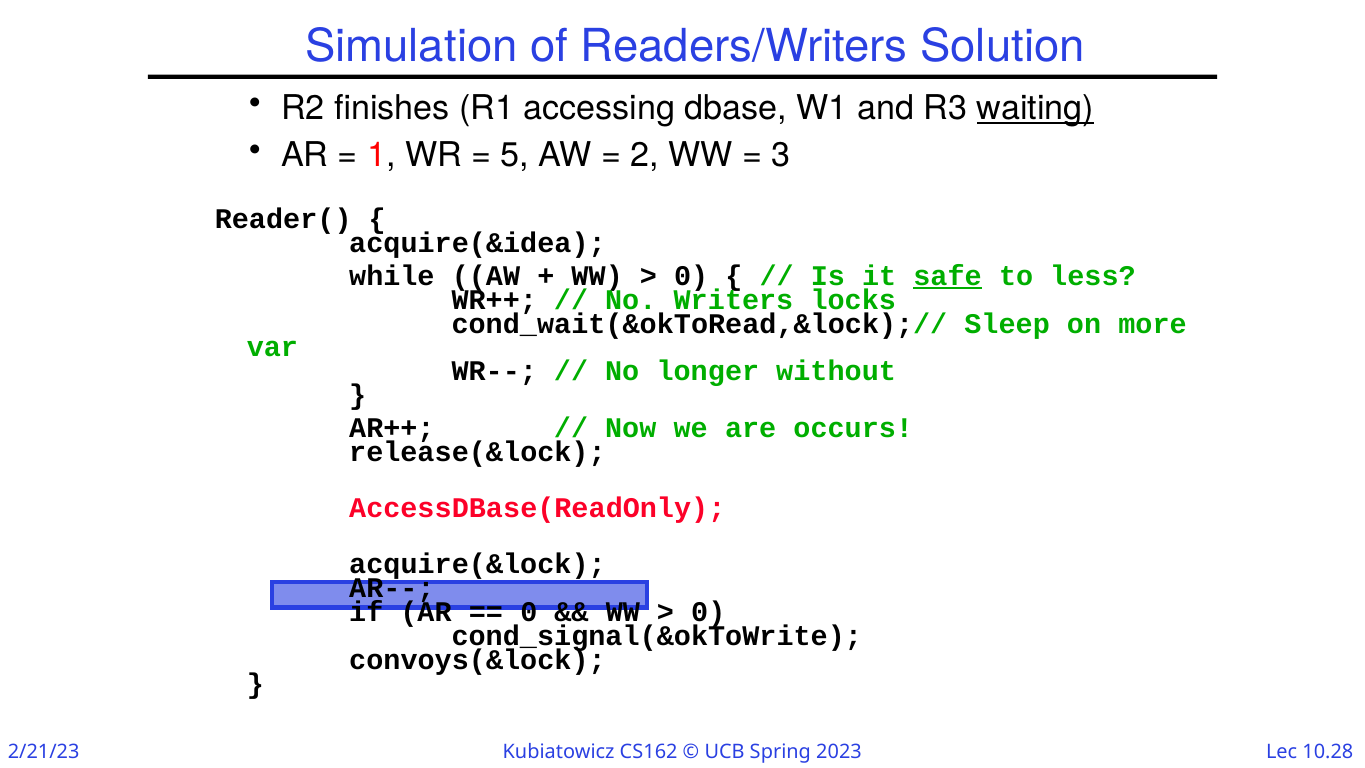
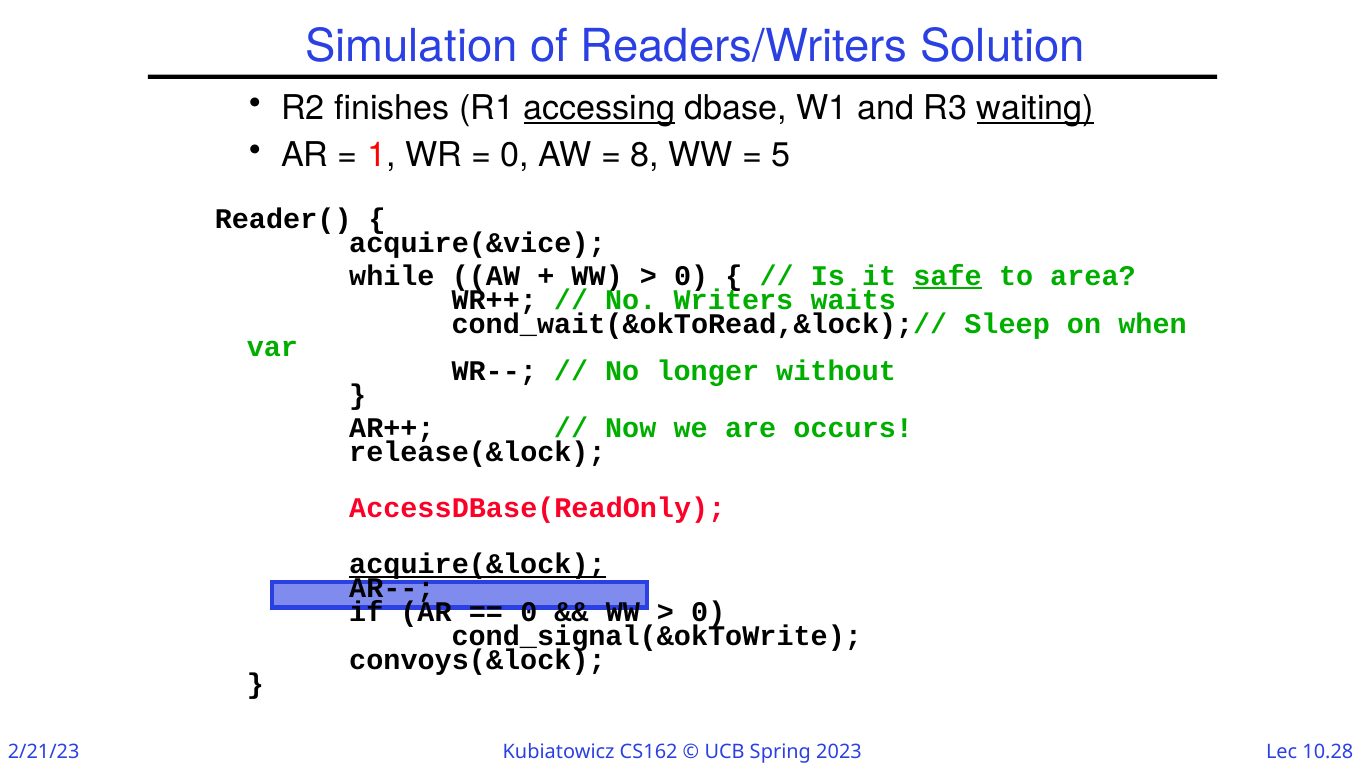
accessing underline: none -> present
5 at (515, 156): 5 -> 0
2: 2 -> 8
3: 3 -> 5
acquire(&idea: acquire(&idea -> acquire(&vice
less: less -> area
locks: locks -> waits
more: more -> when
acquire(&lock underline: none -> present
